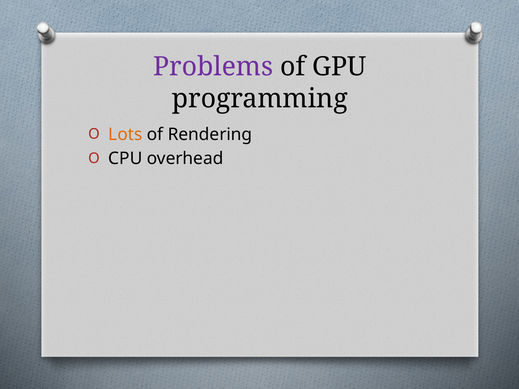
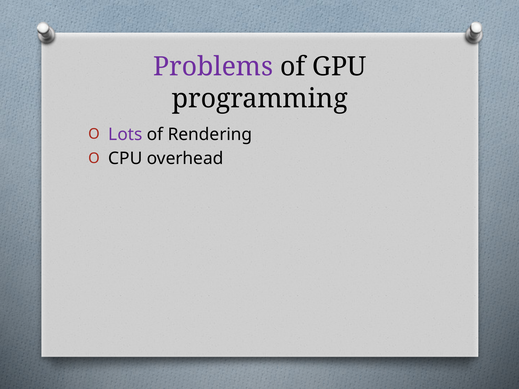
Lots colour: orange -> purple
